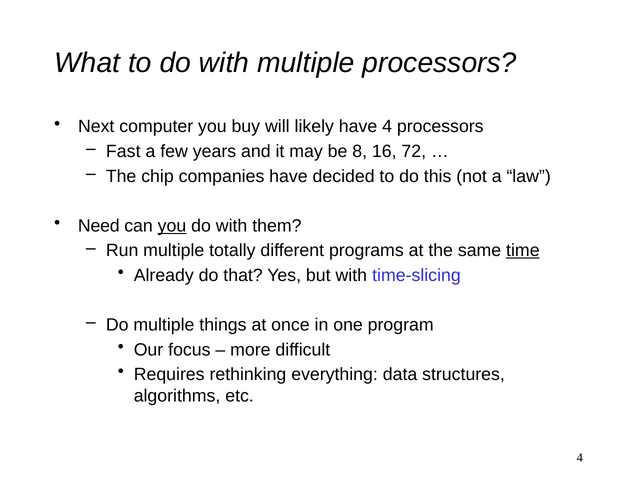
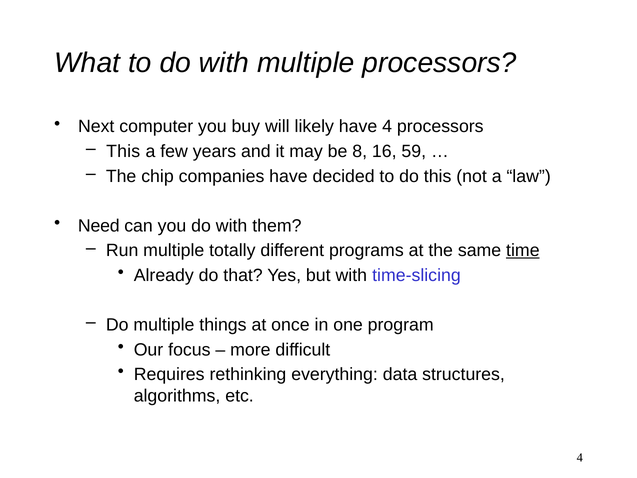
Fast at (123, 151): Fast -> This
72: 72 -> 59
you at (172, 226) underline: present -> none
